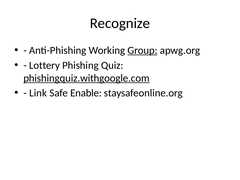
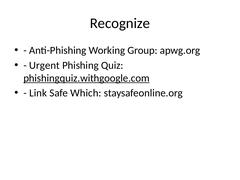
Group underline: present -> none
Lottery: Lottery -> Urgent
Enable: Enable -> Which
